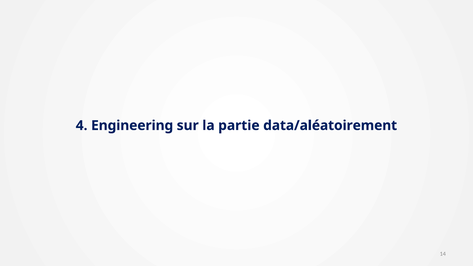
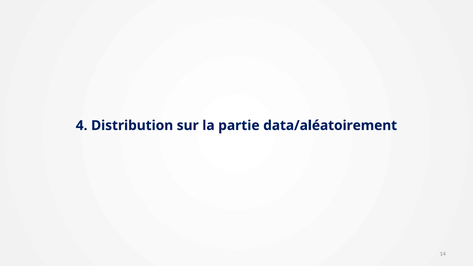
Engineering: Engineering -> Distribution
